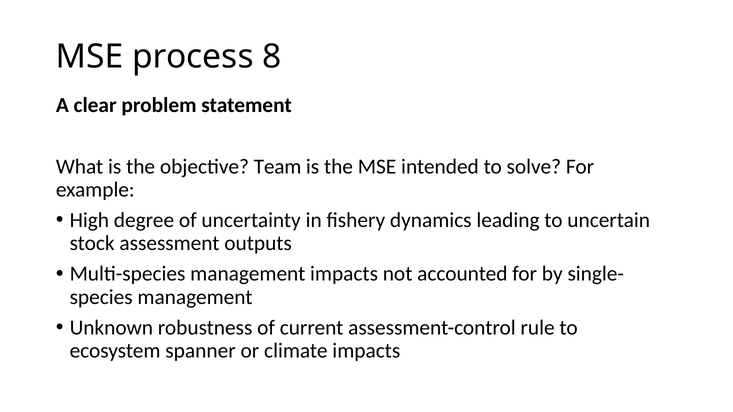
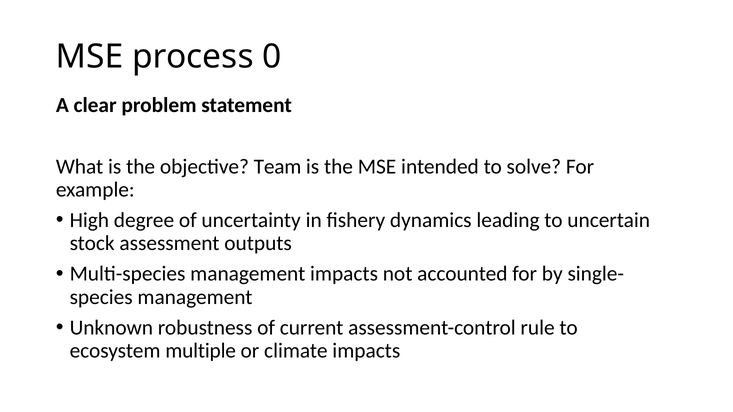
8: 8 -> 0
spanner: spanner -> multiple
